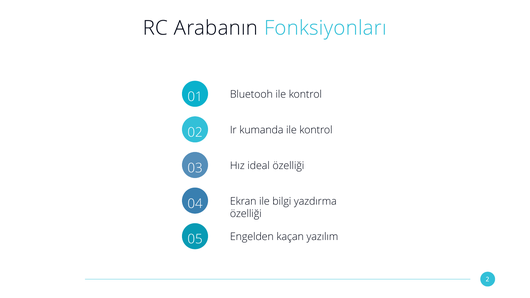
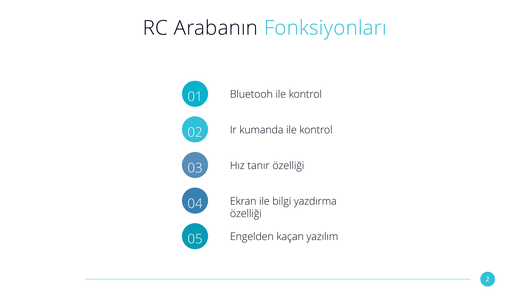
ideal: ideal -> tanır
